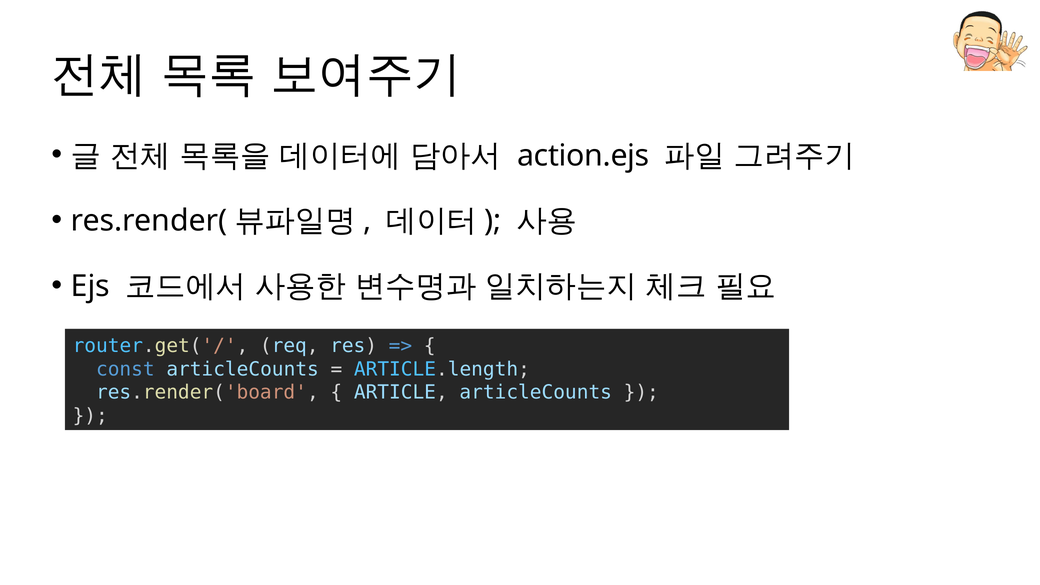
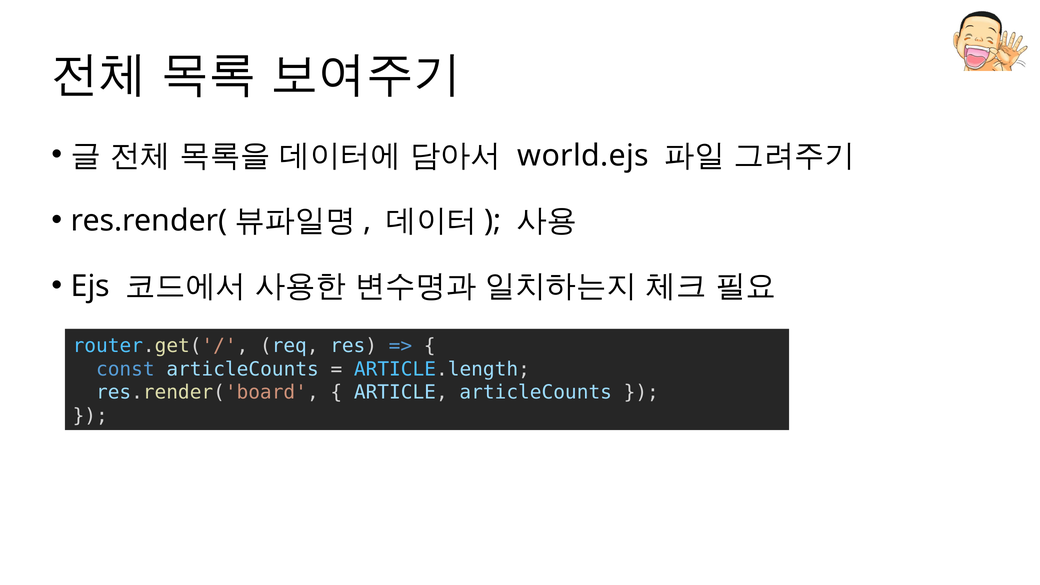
action.ejs: action.ejs -> world.ejs
